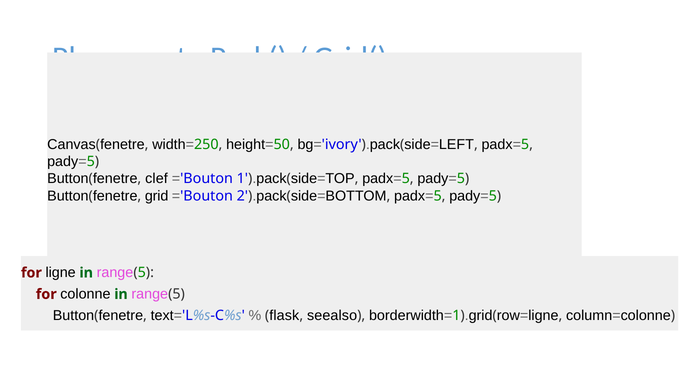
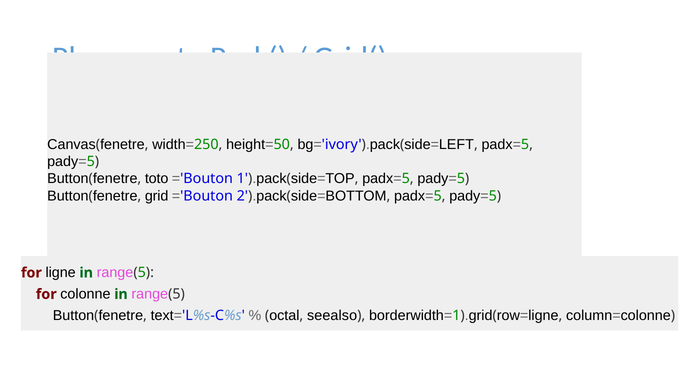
clef: clef -> toto
flask: flask -> octal
